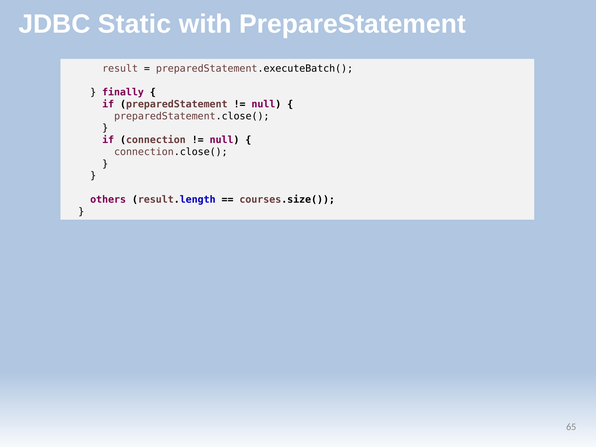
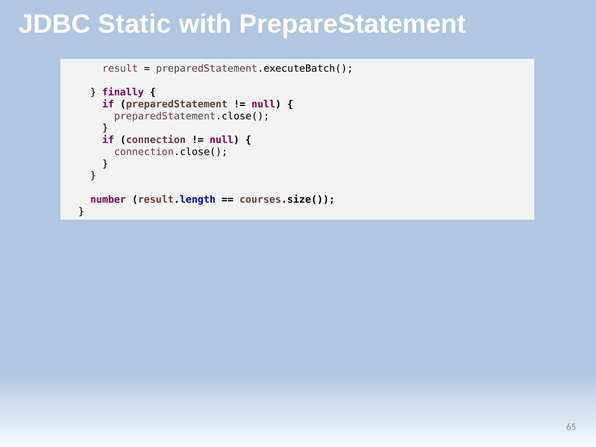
others: others -> number
